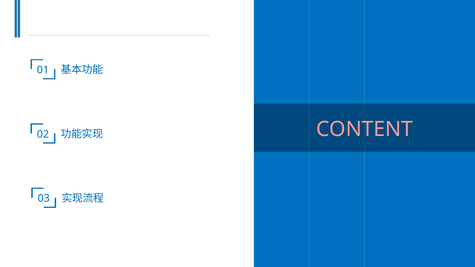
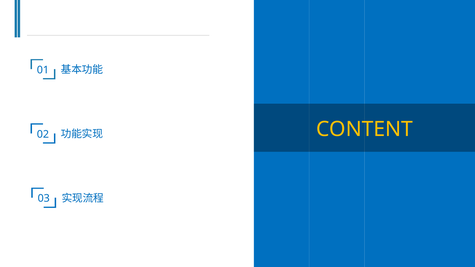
CONTENT colour: pink -> yellow
